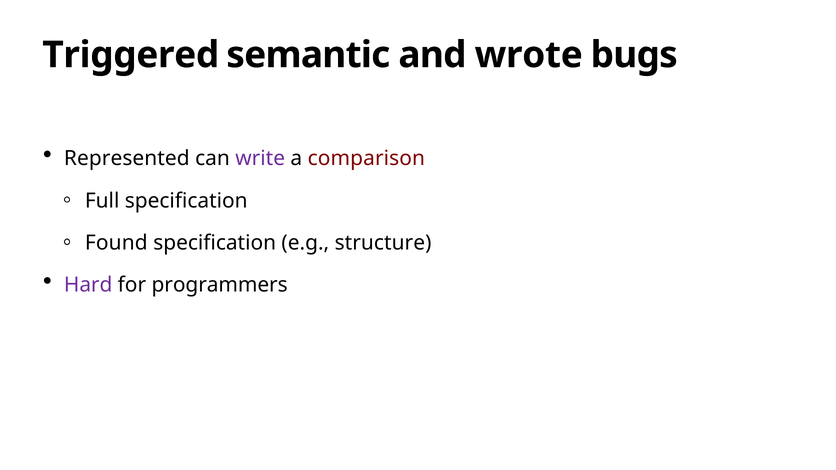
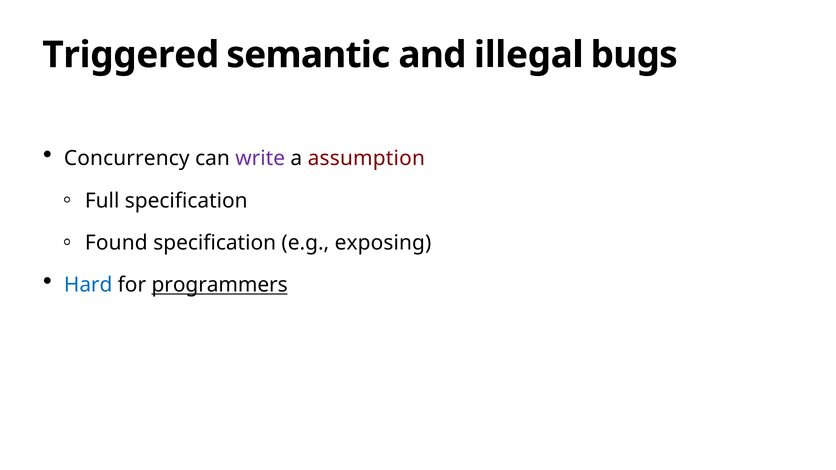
wrote: wrote -> illegal
Represented: Represented -> Concurrency
comparison: comparison -> assumption
structure: structure -> exposing
Hard colour: purple -> blue
programmers underline: none -> present
